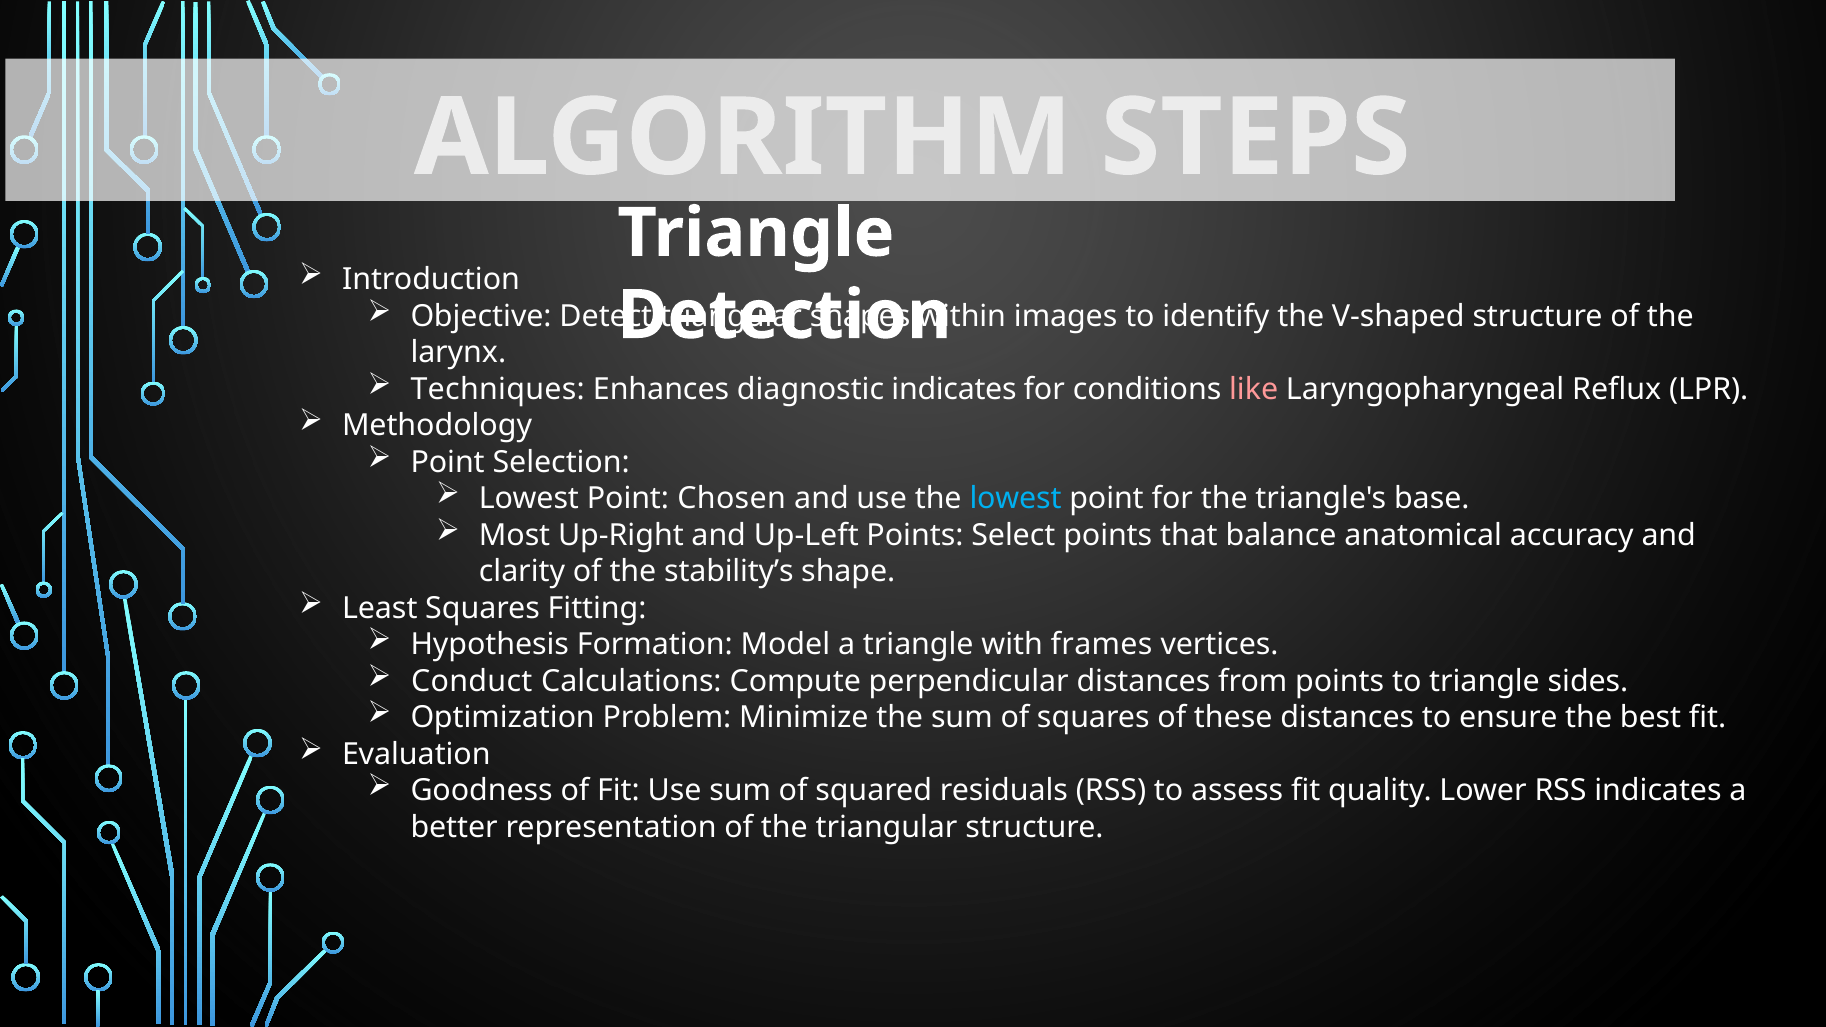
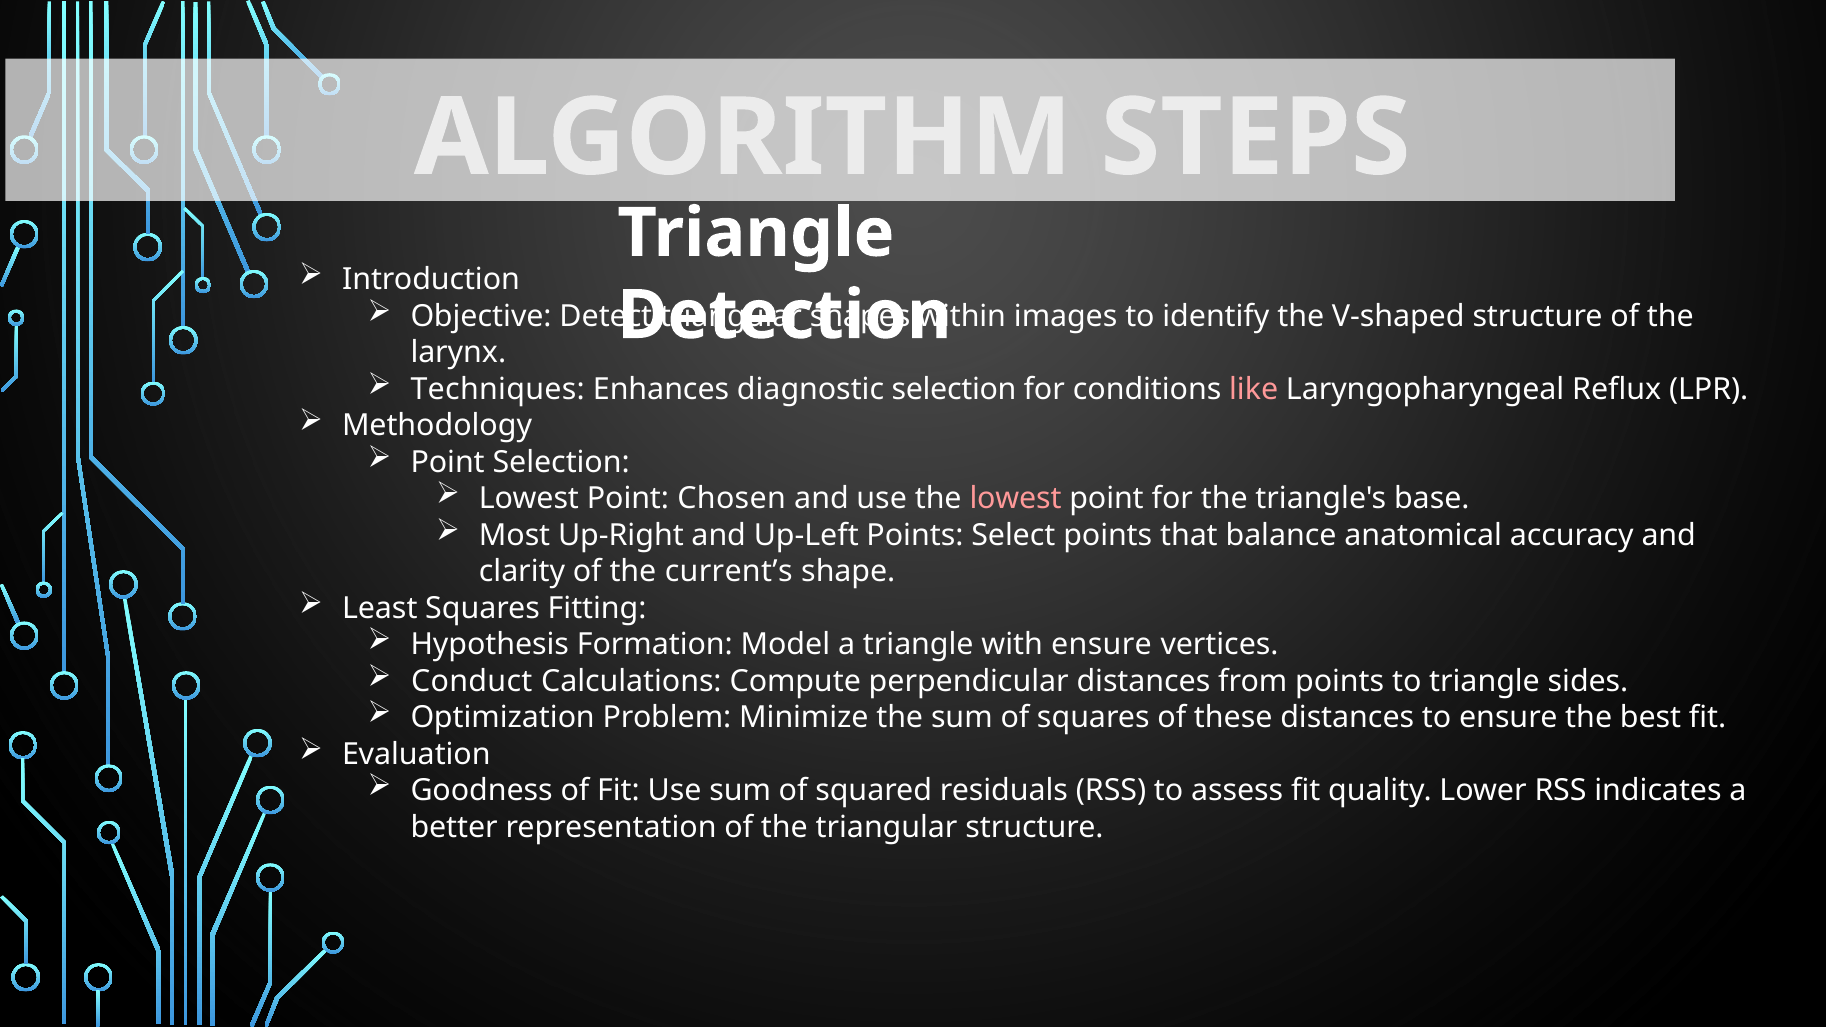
diagnostic indicates: indicates -> selection
lowest at (1016, 499) colour: light blue -> pink
stability’s: stability’s -> current’s
with frames: frames -> ensure
